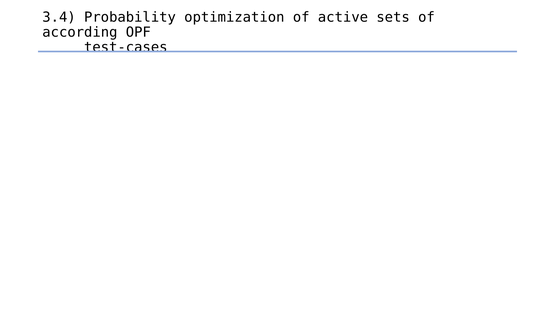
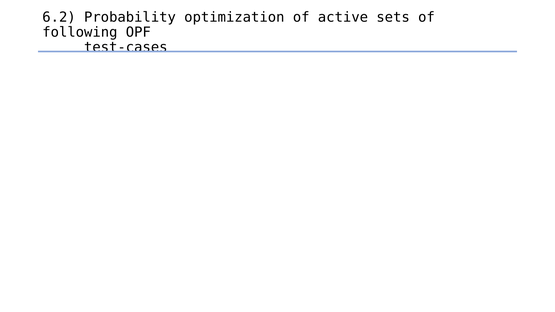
3.4: 3.4 -> 6.2
according: according -> following
